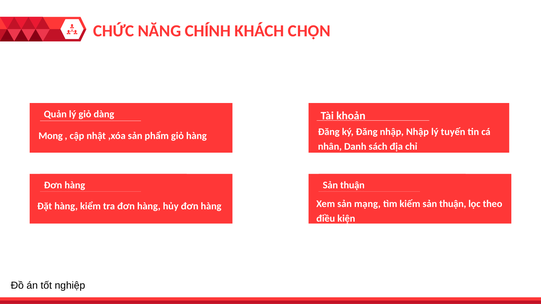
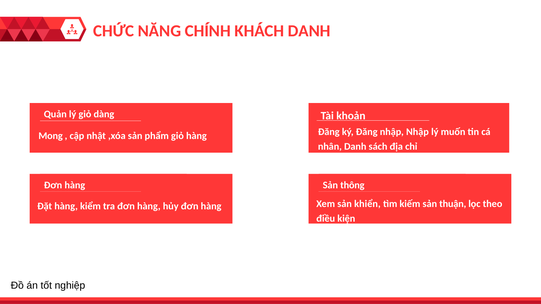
KHÁCH CHỌN: CHỌN -> DANH
tuyến: tuyến -> muốn
thuận at (352, 185): thuận -> thông
mạng: mạng -> khiển
